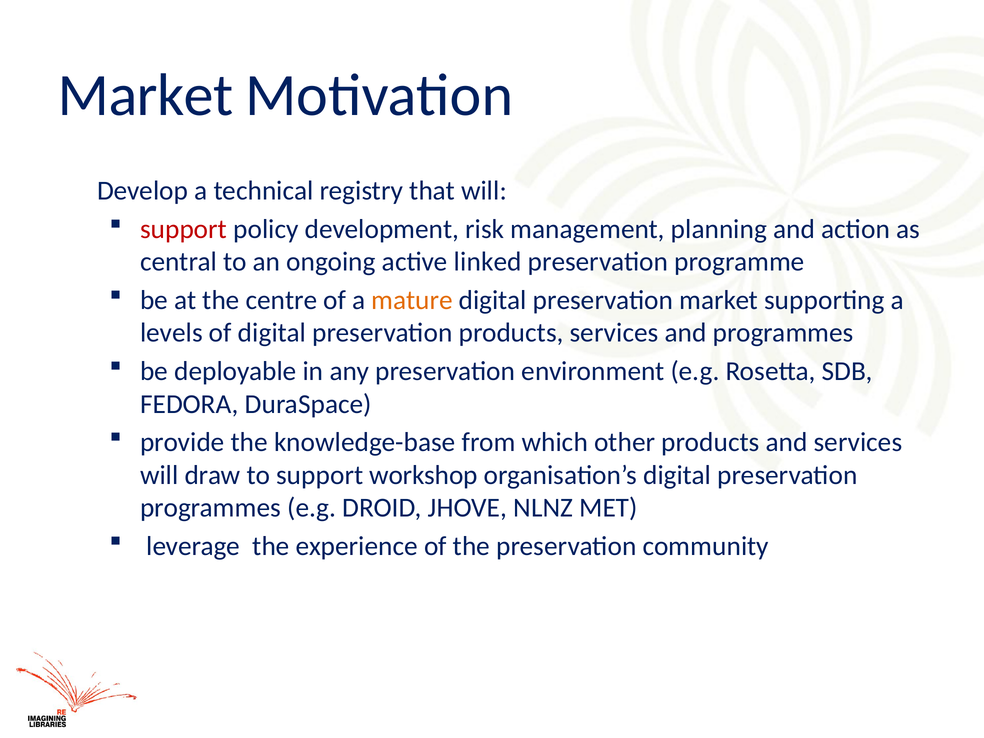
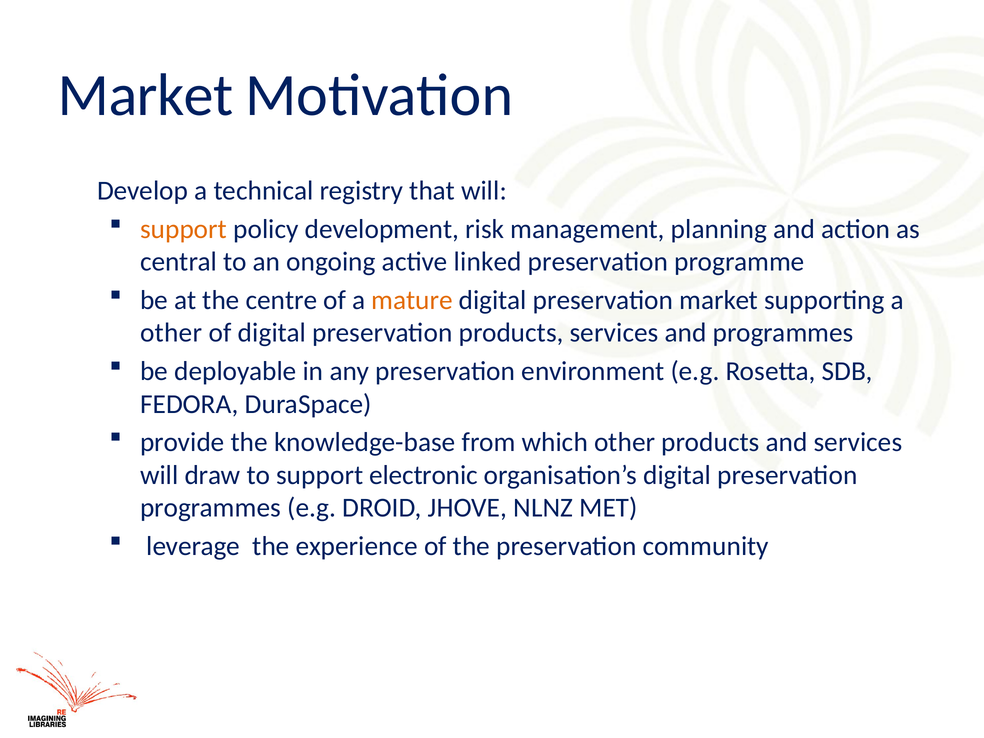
support at (184, 229) colour: red -> orange
levels at (171, 333): levels -> other
workshop: workshop -> electronic
